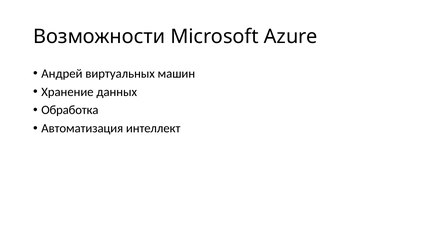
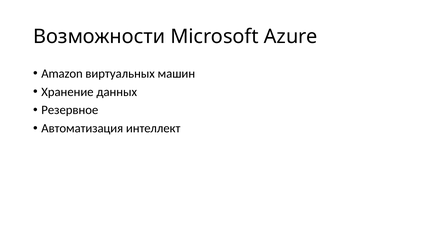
Андрей: Андрей -> Amazon
Обработка: Обработка -> Резервное
